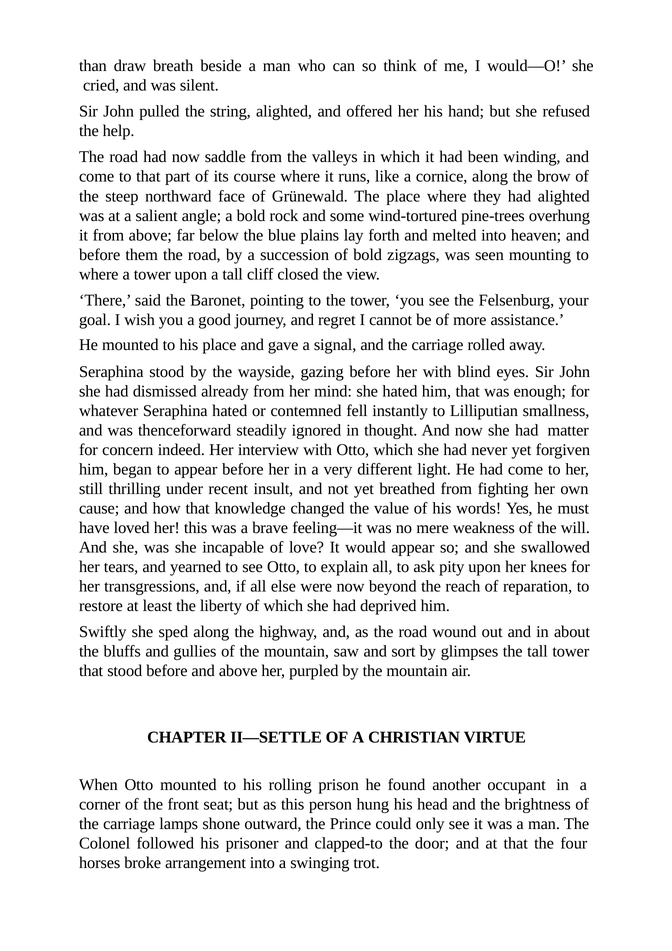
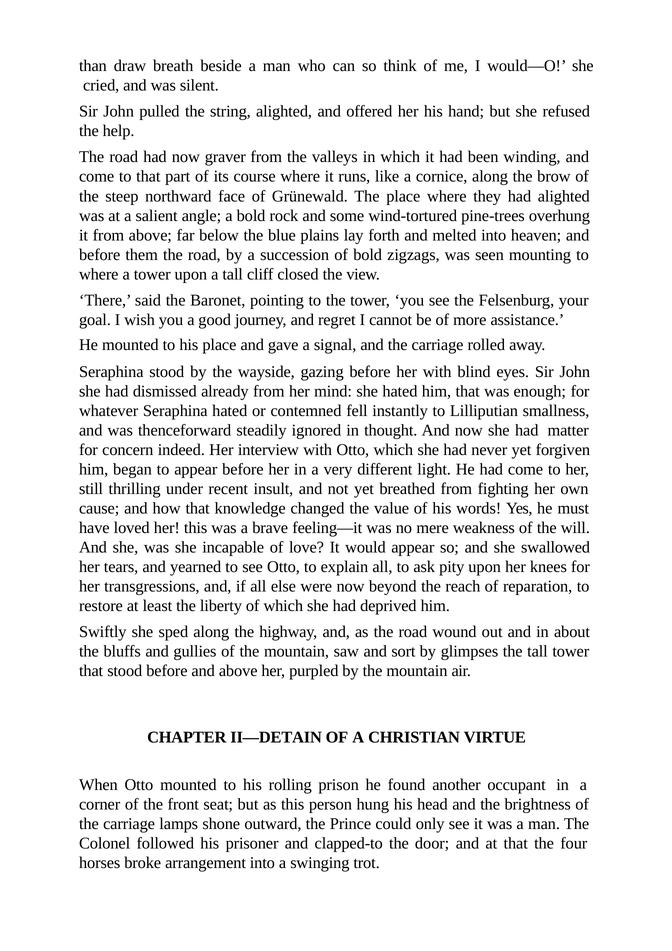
saddle: saddle -> graver
II—SETTLE: II—SETTLE -> II—DETAIN
